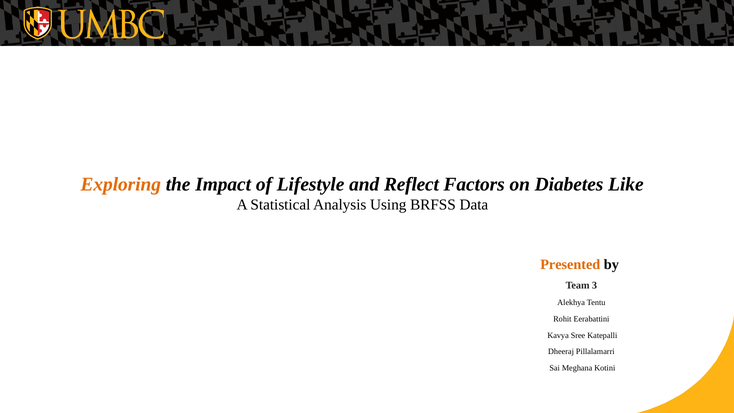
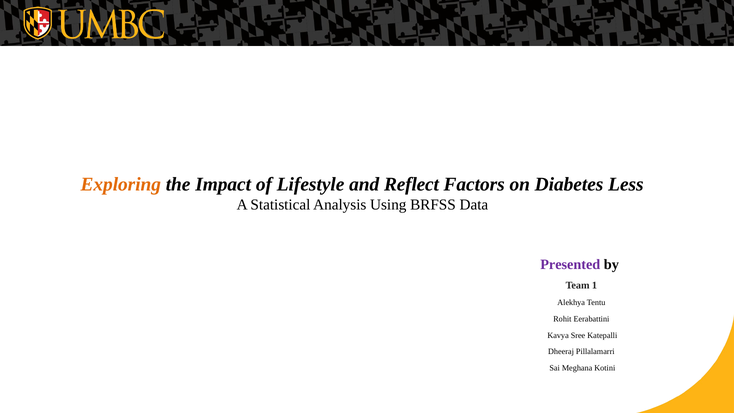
Like: Like -> Less
Presented colour: orange -> purple
3: 3 -> 1
